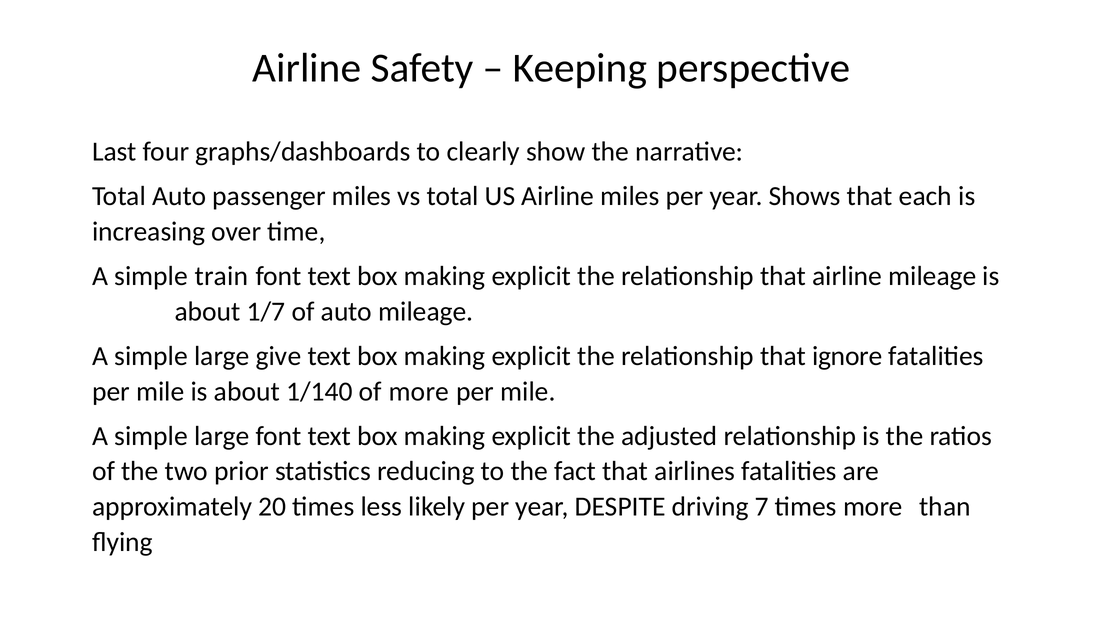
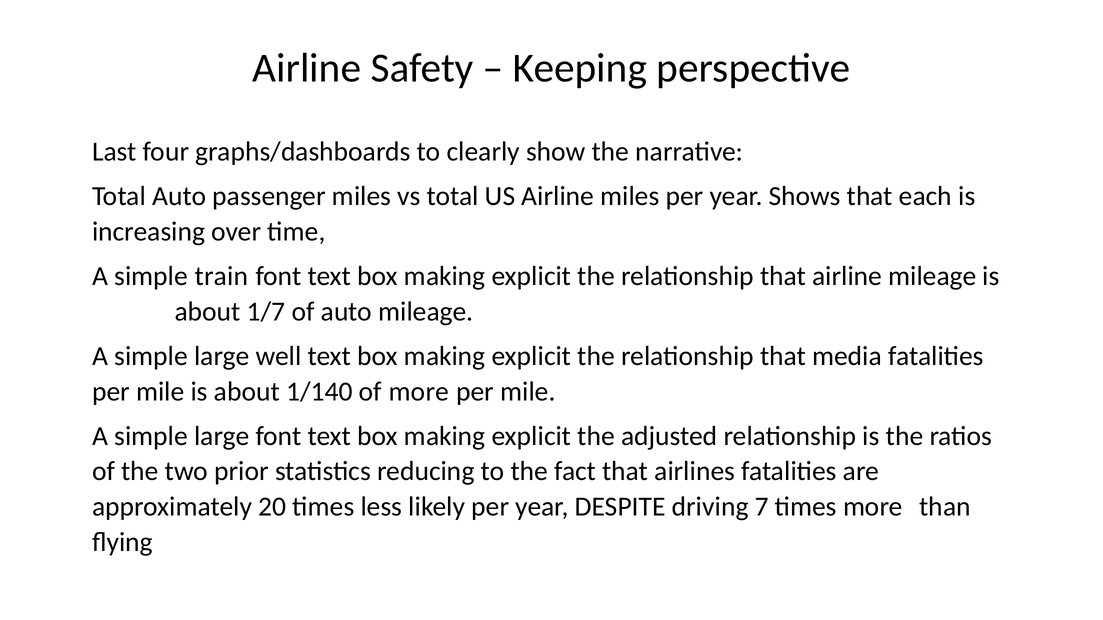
give: give -> well
ignore: ignore -> media
